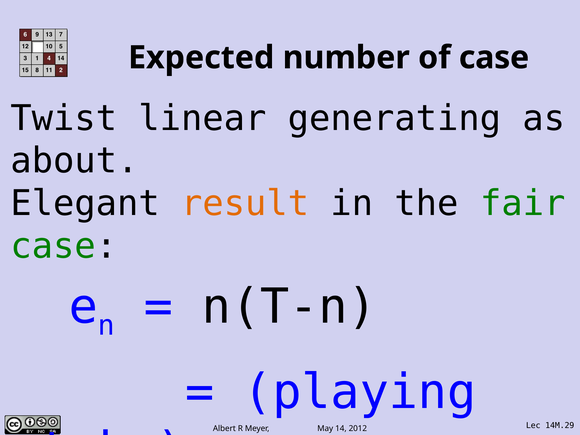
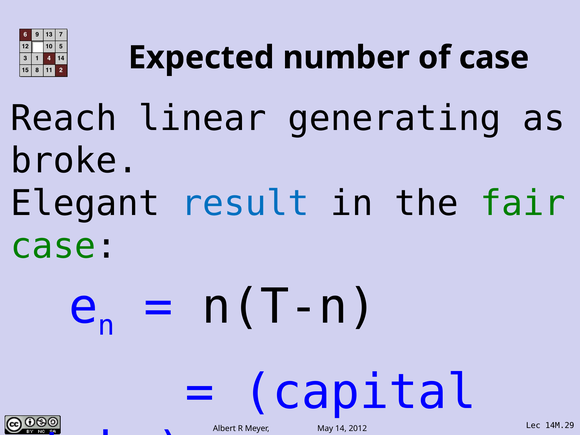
Twist: Twist -> Reach
about: about -> broke
result colour: orange -> blue
playing: playing -> capital
